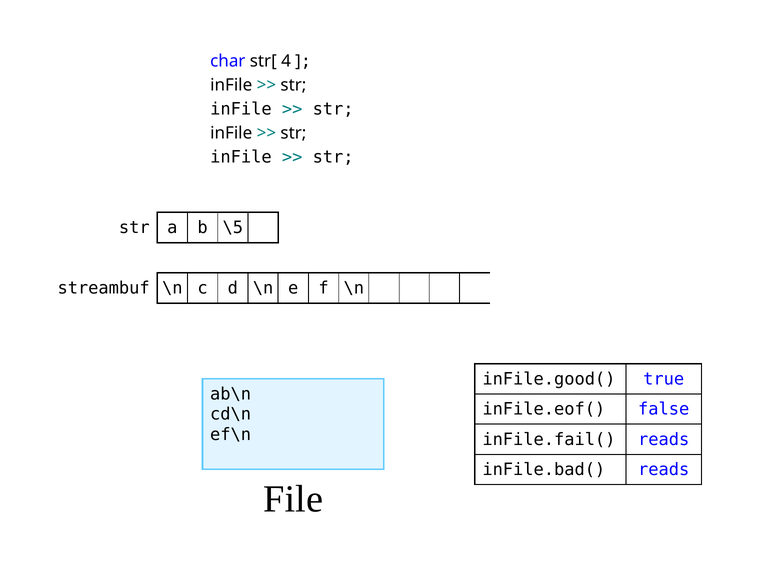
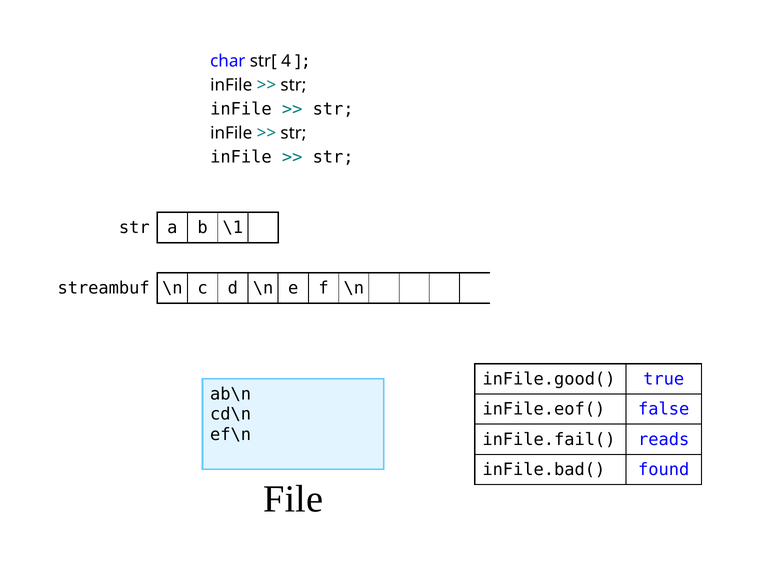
\5: \5 -> \1
inFile.bad( reads: reads -> found
